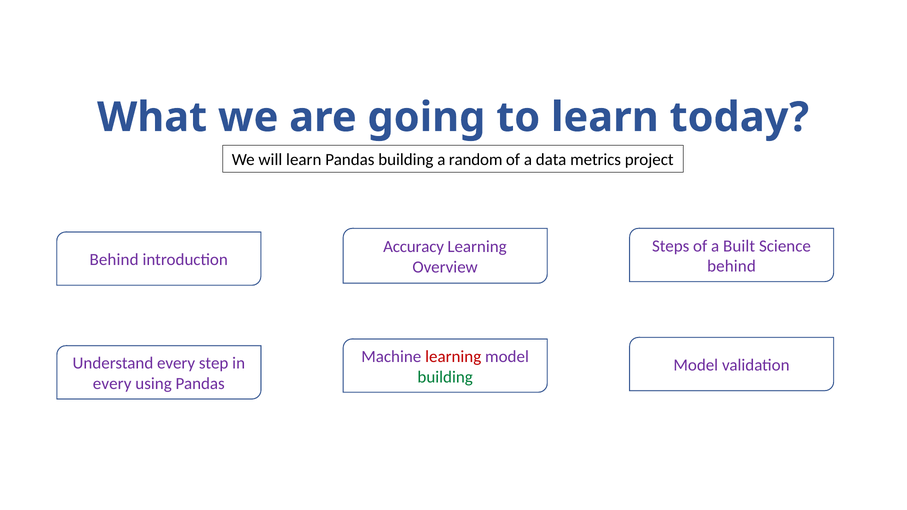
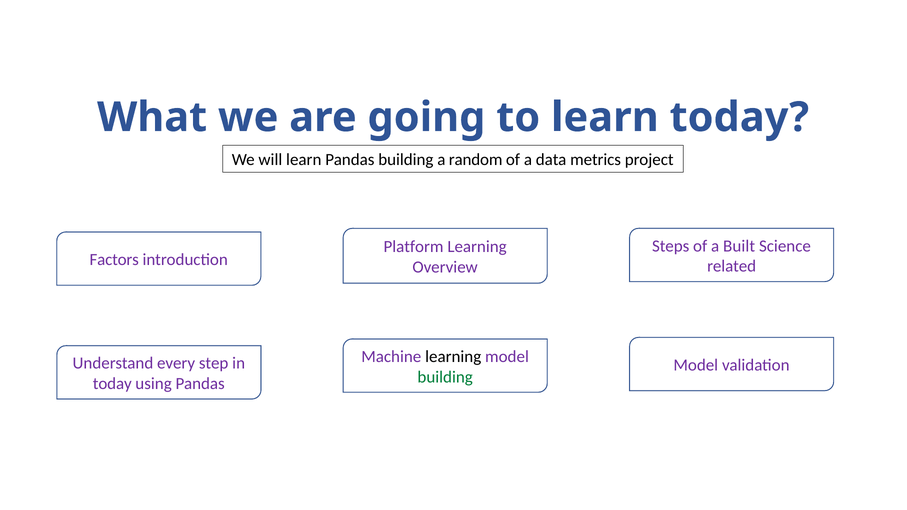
Accuracy: Accuracy -> Platform
Behind at (114, 260): Behind -> Factors
behind at (731, 266): behind -> related
learning at (453, 357) colour: red -> black
every at (112, 384): every -> today
